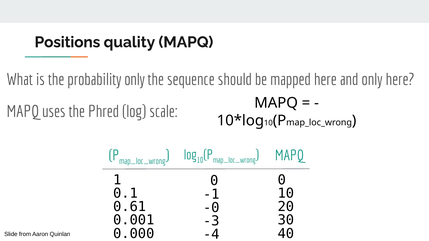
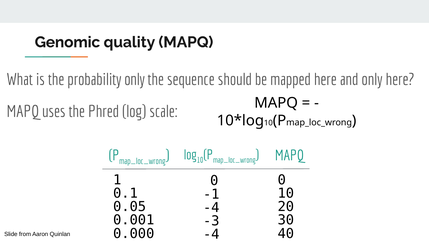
Positions: Positions -> Genomic
0.61: 0.61 -> 0.05
-0 at (211, 208): -0 -> -4
